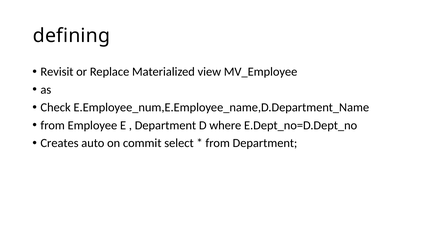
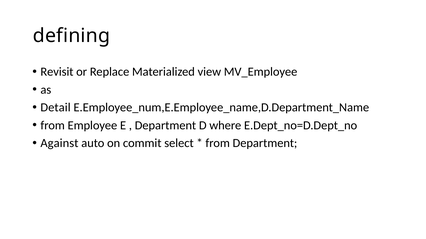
Check: Check -> Detail
Creates: Creates -> Against
